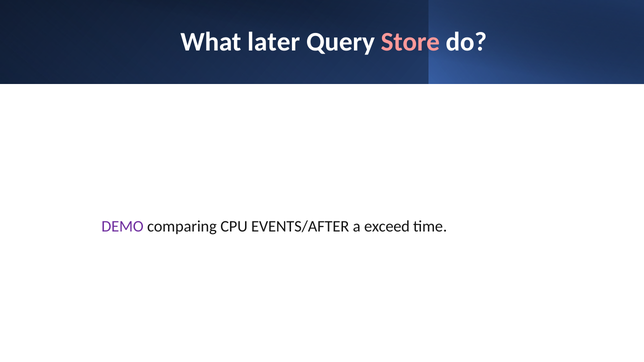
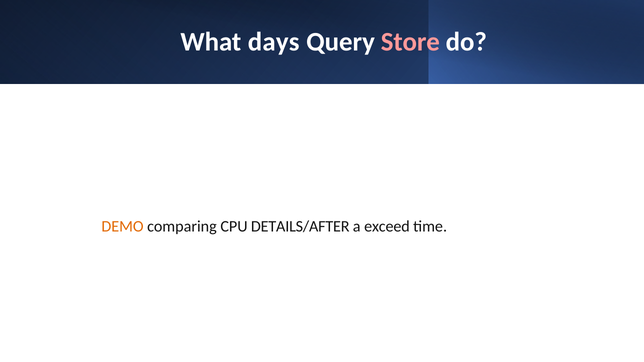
later: later -> days
DEMO colour: purple -> orange
EVENTS/AFTER: EVENTS/AFTER -> DETAILS/AFTER
